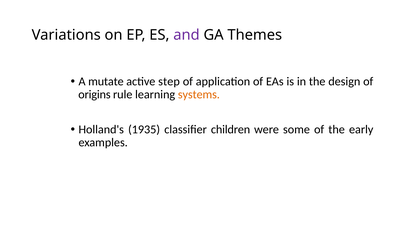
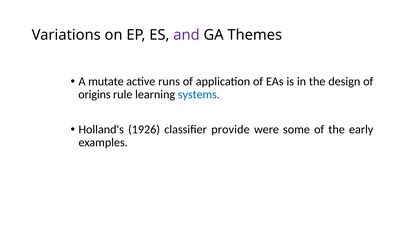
step: step -> runs
systems colour: orange -> blue
1935: 1935 -> 1926
children: children -> provide
